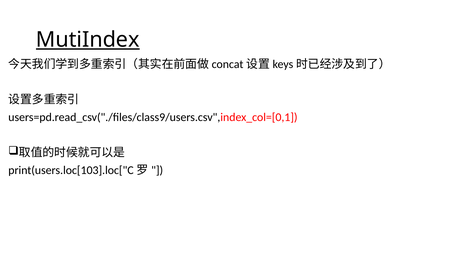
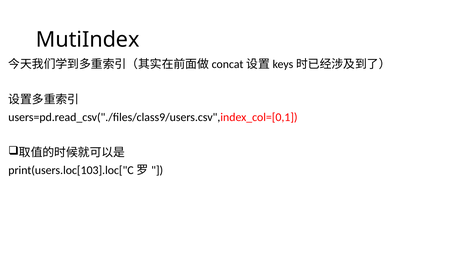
MutiIndex underline: present -> none
